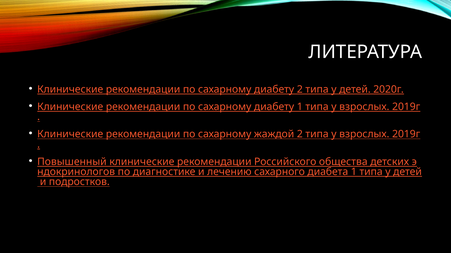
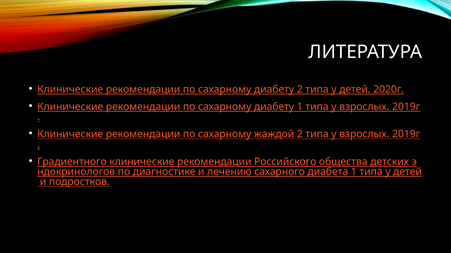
Повышенный: Повышенный -> Градиентного
